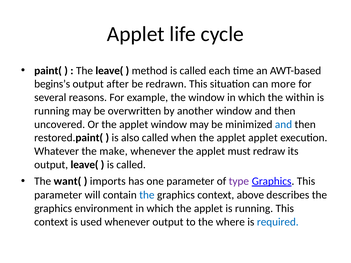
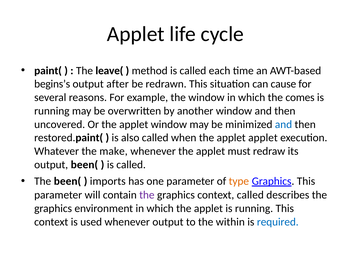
more: more -> cause
within: within -> comes
output leave(: leave( -> been(
The want(: want( -> been(
type colour: purple -> orange
the at (147, 195) colour: blue -> purple
context above: above -> called
where: where -> within
